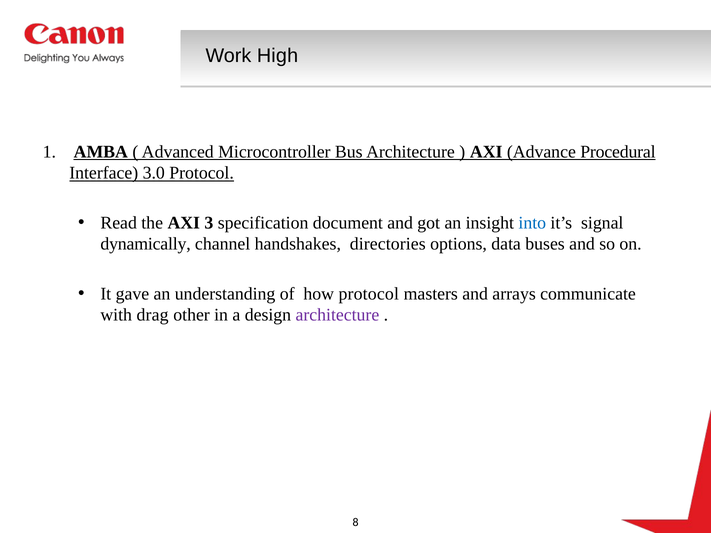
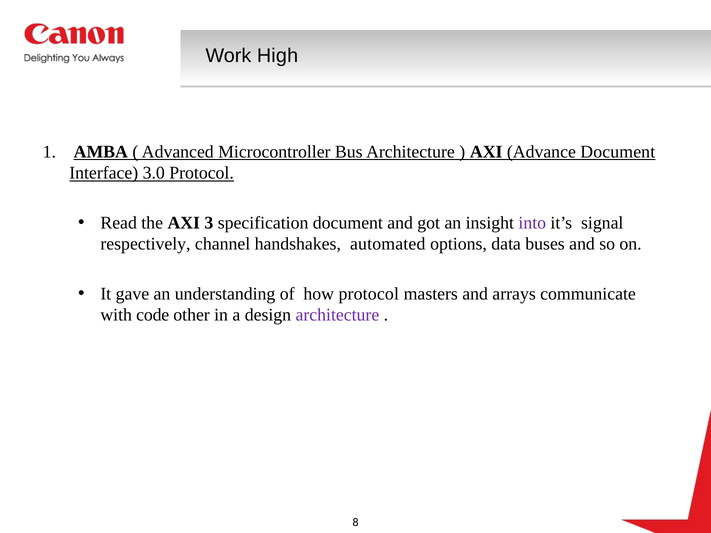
Advance Procedural: Procedural -> Document
into colour: blue -> purple
dynamically: dynamically -> respectively
directories: directories -> automated
drag: drag -> code
